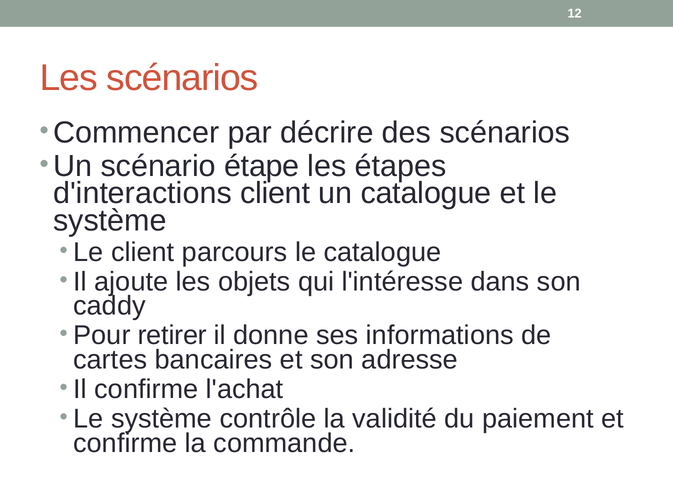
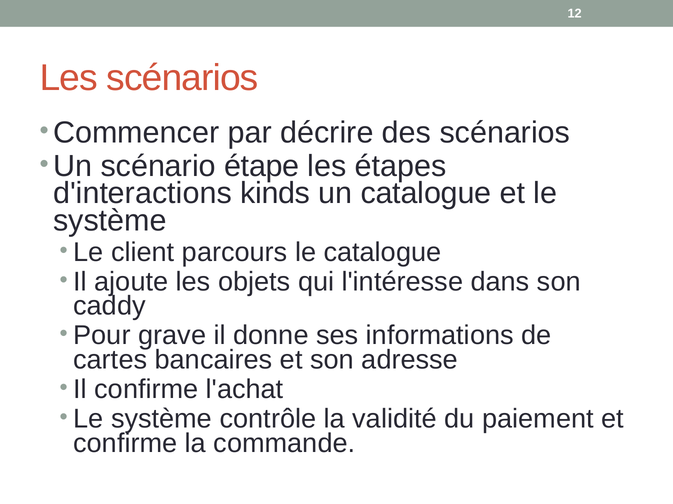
d'interactions client: client -> kinds
retirer: retirer -> grave
